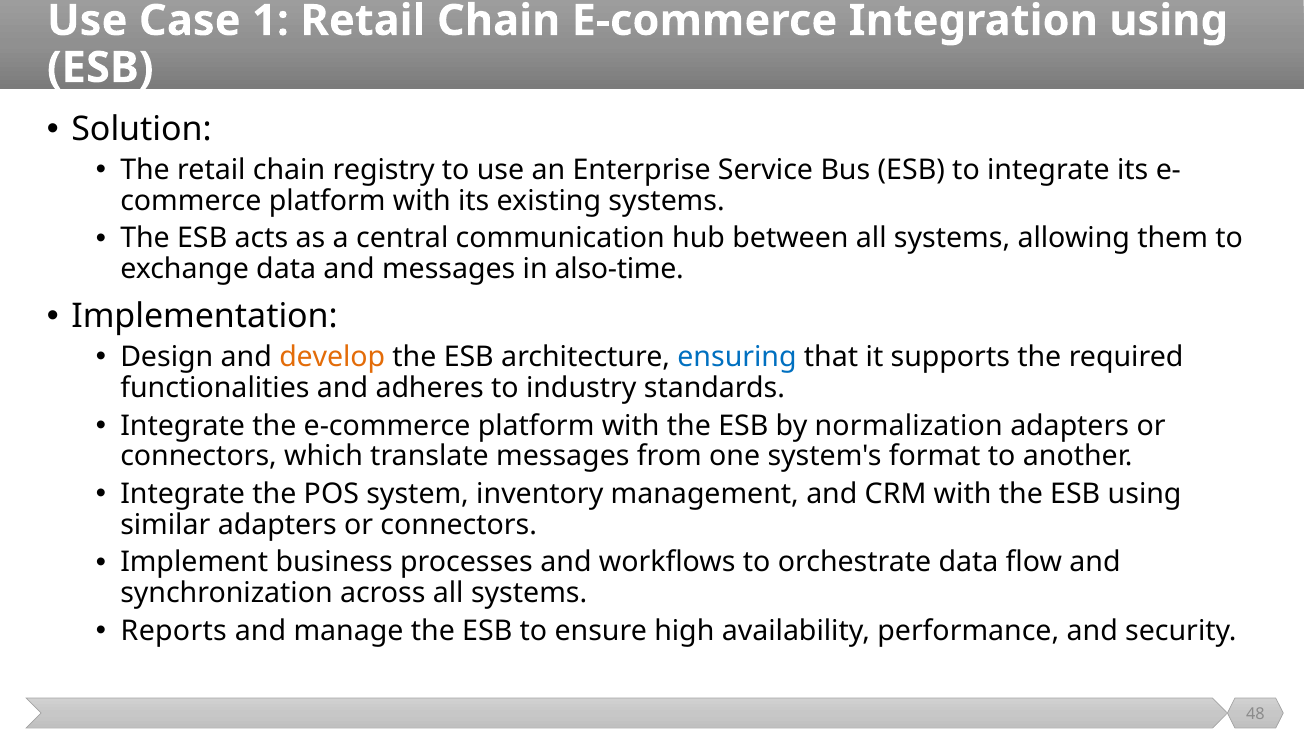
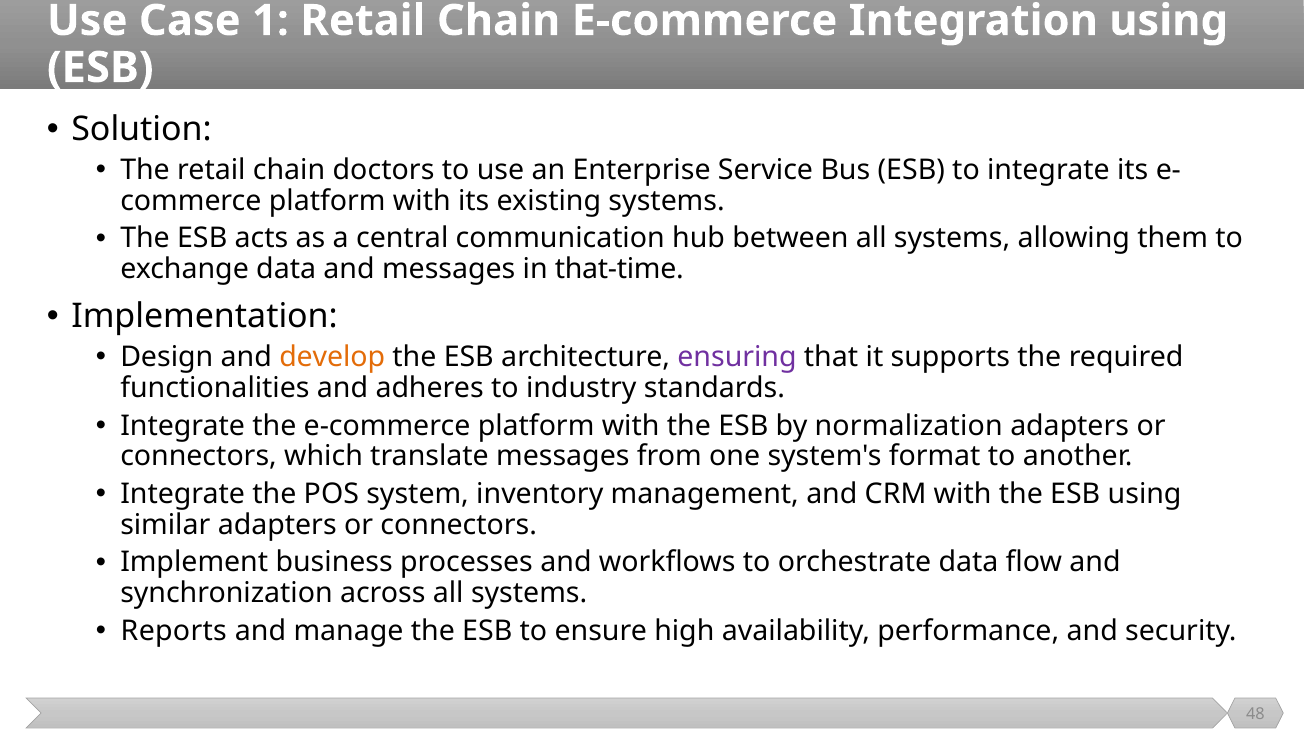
registry: registry -> doctors
also-time: also-time -> that-time
ensuring colour: blue -> purple
